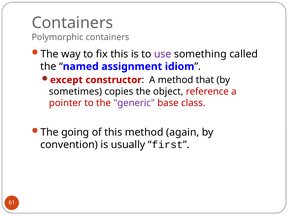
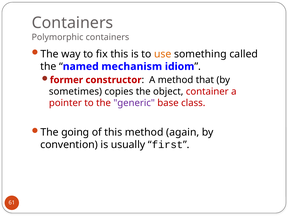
use colour: purple -> orange
assignment: assignment -> mechanism
except: except -> former
reference: reference -> container
